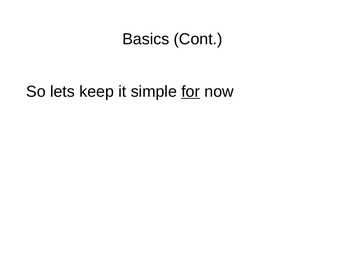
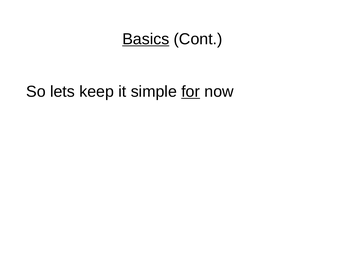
Basics underline: none -> present
